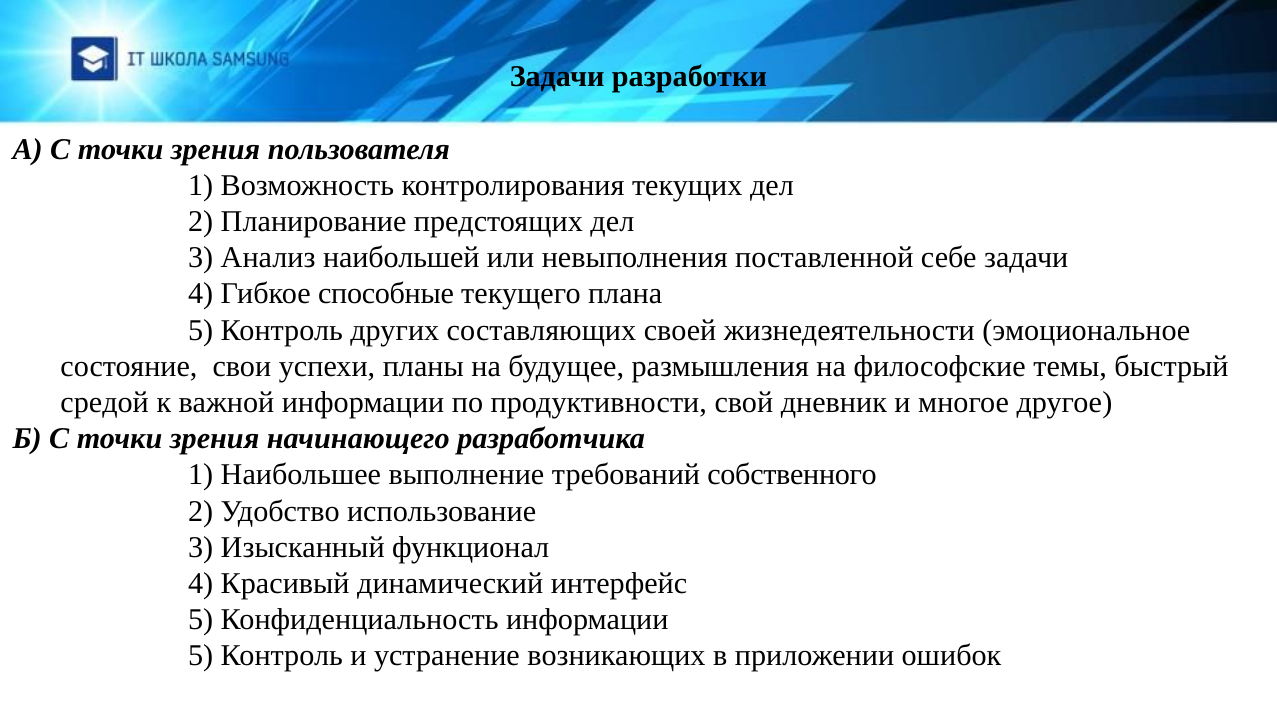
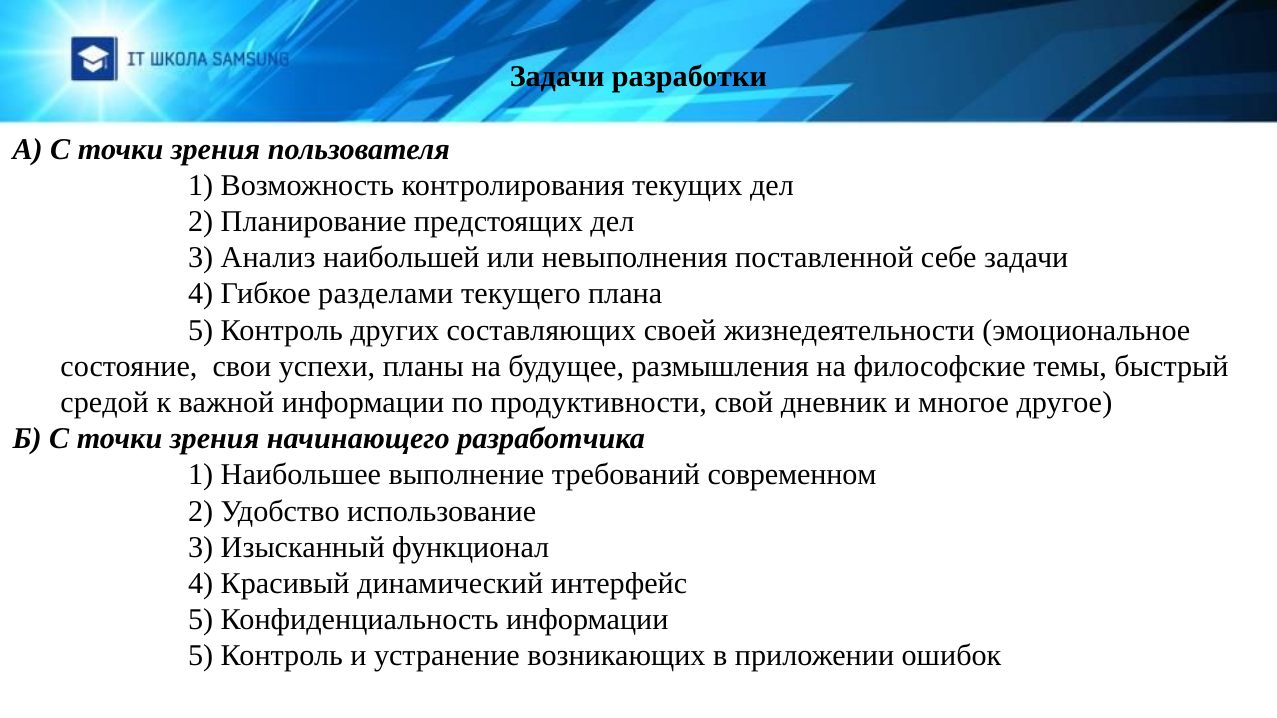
способные: способные -> разделами
собственного: собственного -> современном
